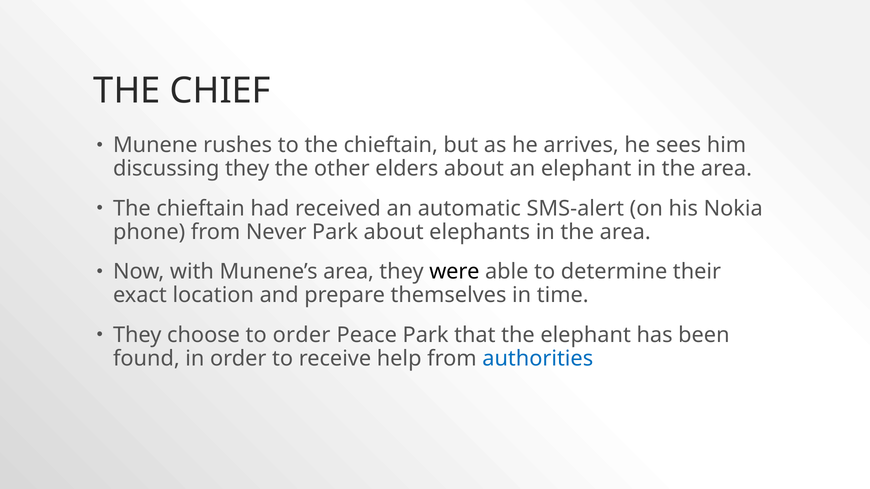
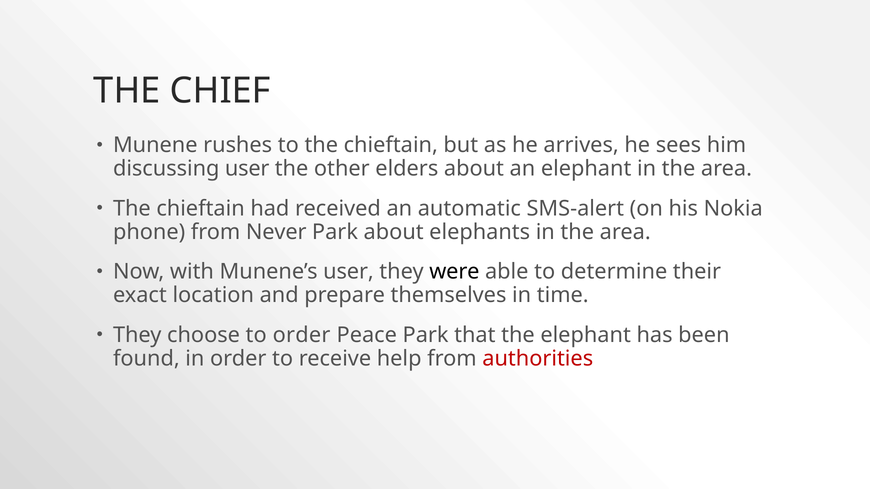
discussing they: they -> user
Munene’s area: area -> user
authorities colour: blue -> red
